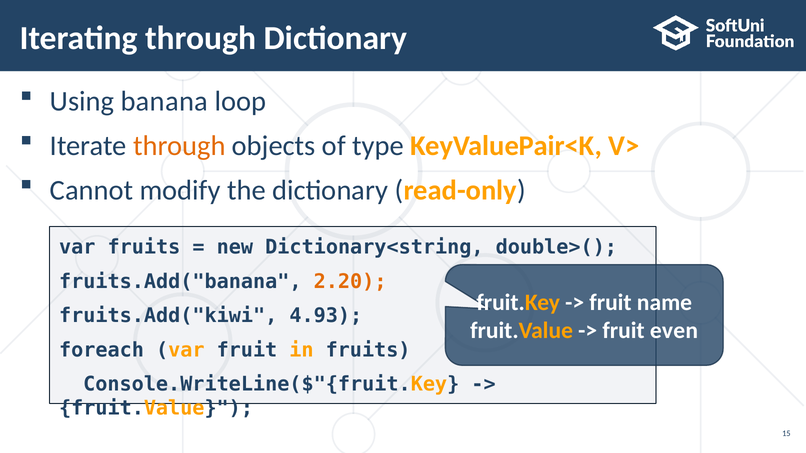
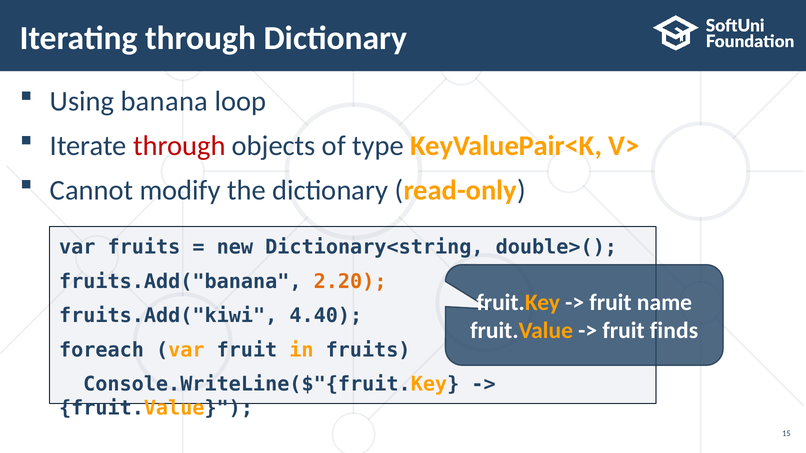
through at (179, 146) colour: orange -> red
4.93: 4.93 -> 4.40
even: even -> finds
